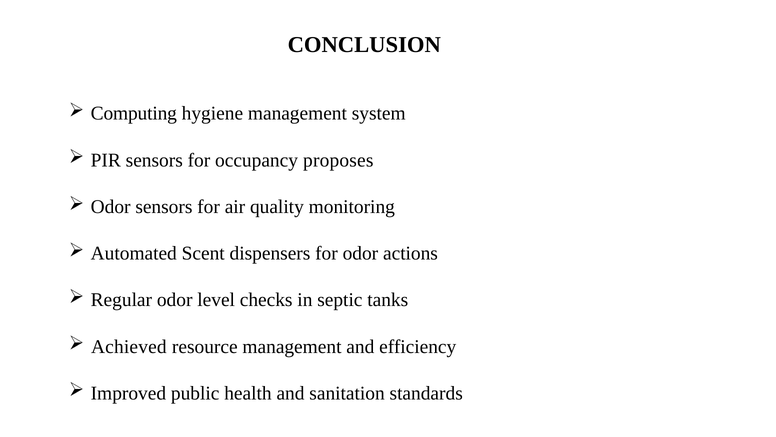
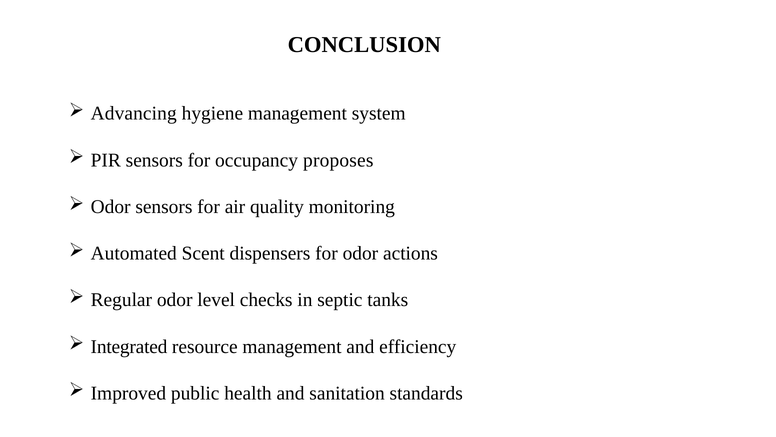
Computing: Computing -> Advancing
Achieved: Achieved -> Integrated
